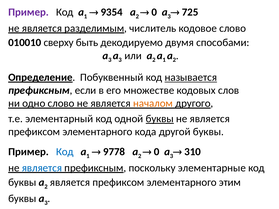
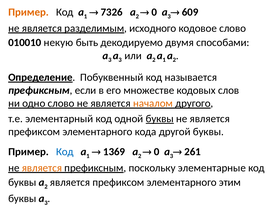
Пример at (29, 12) colour: purple -> orange
9354: 9354 -> 7326
725: 725 -> 609
числитель: числитель -> исходного
сверху: сверху -> некую
называется underline: present -> none
9778: 9778 -> 1369
310: 310 -> 261
является at (42, 168) colour: blue -> orange
